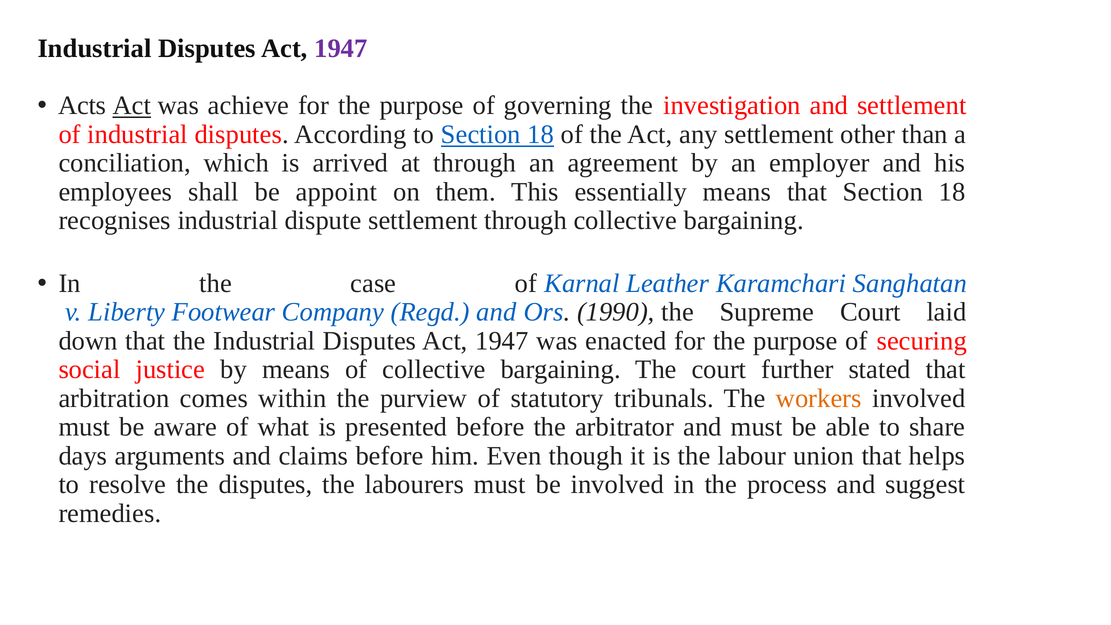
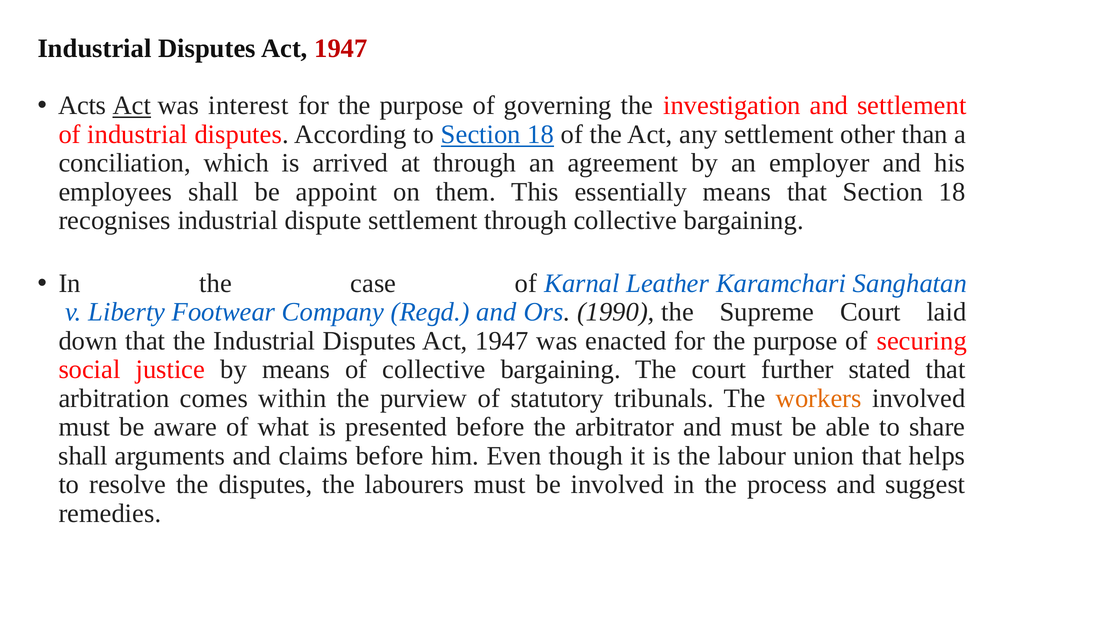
1947 at (341, 48) colour: purple -> red
achieve: achieve -> interest
days at (83, 456): days -> shall
